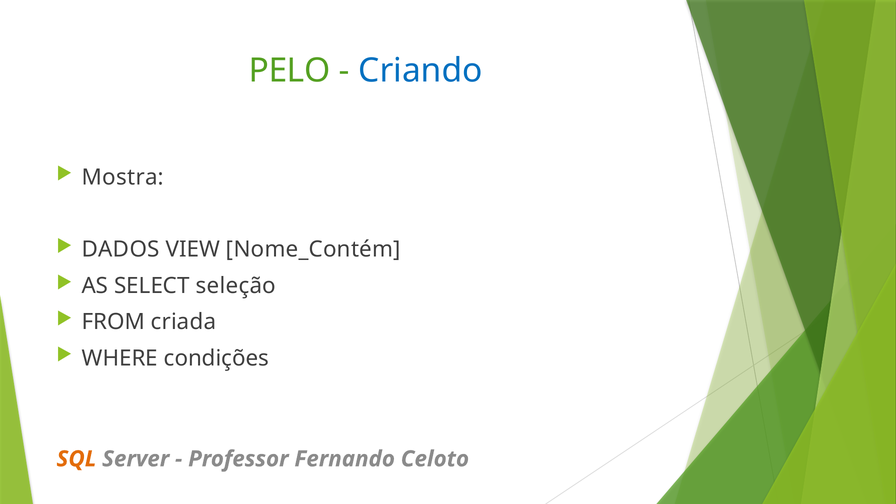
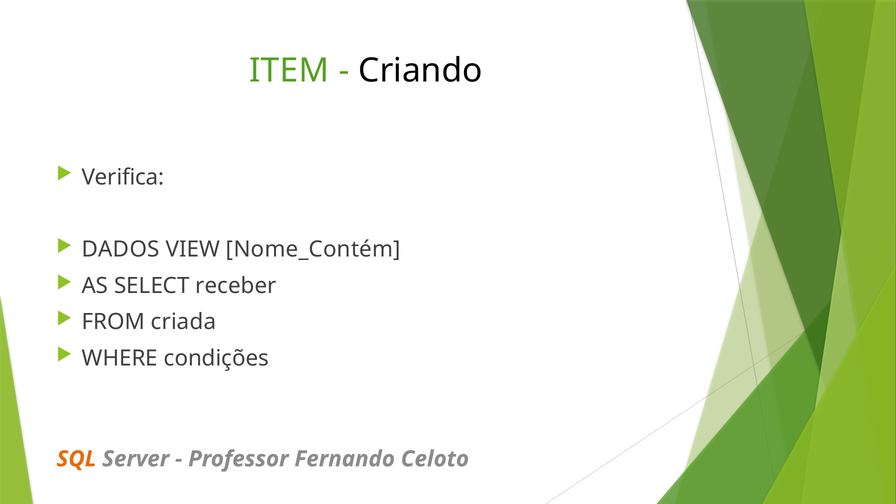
PELO: PELO -> ITEM
Criando colour: blue -> black
Mostra: Mostra -> Verifica
seleção: seleção -> receber
